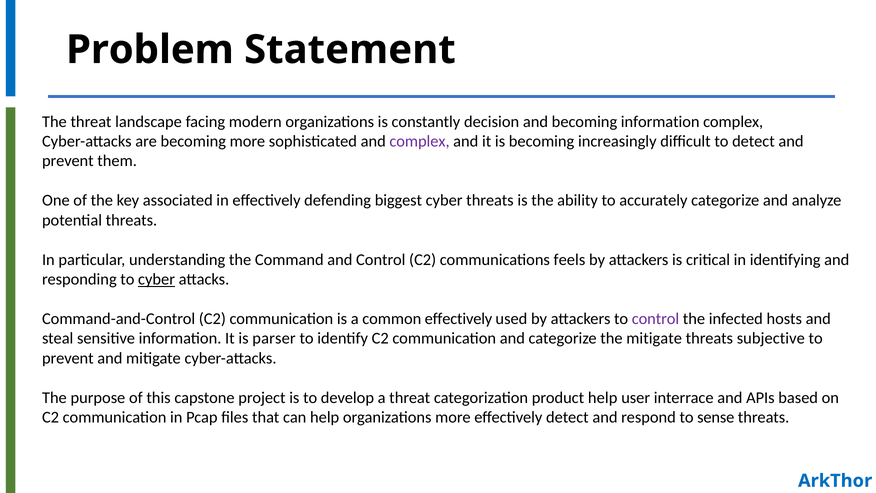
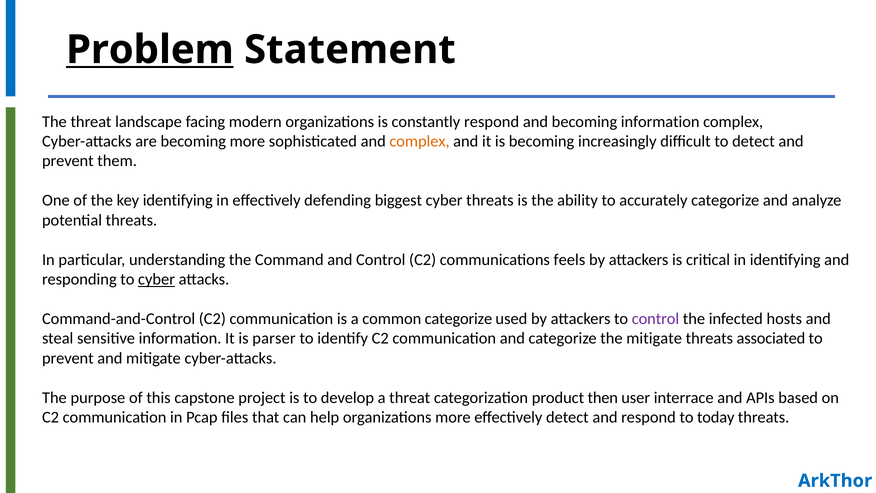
Problem underline: none -> present
constantly decision: decision -> respond
complex at (420, 141) colour: purple -> orange
key associated: associated -> identifying
common effectively: effectively -> categorize
subjective: subjective -> associated
product help: help -> then
sense: sense -> today
